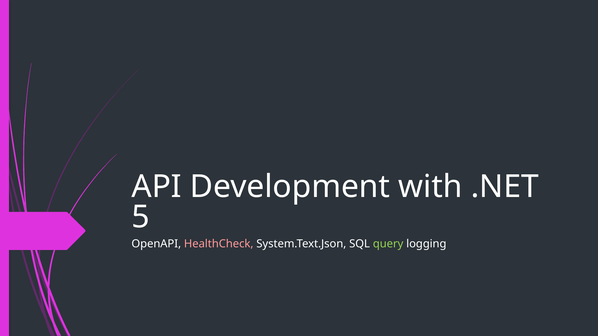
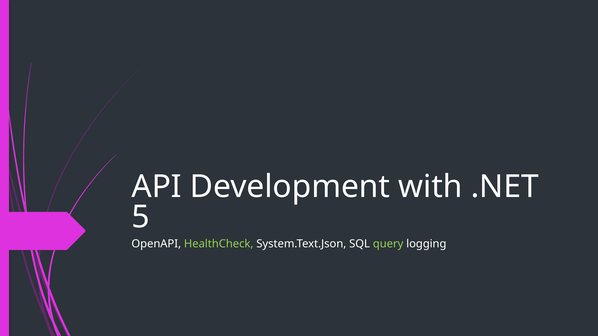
HealthCheck colour: pink -> light green
